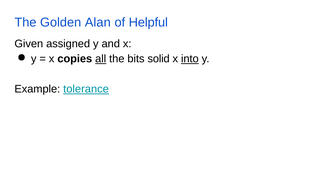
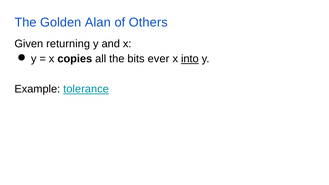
Helpful: Helpful -> Others
assigned: assigned -> returning
all underline: present -> none
solid: solid -> ever
